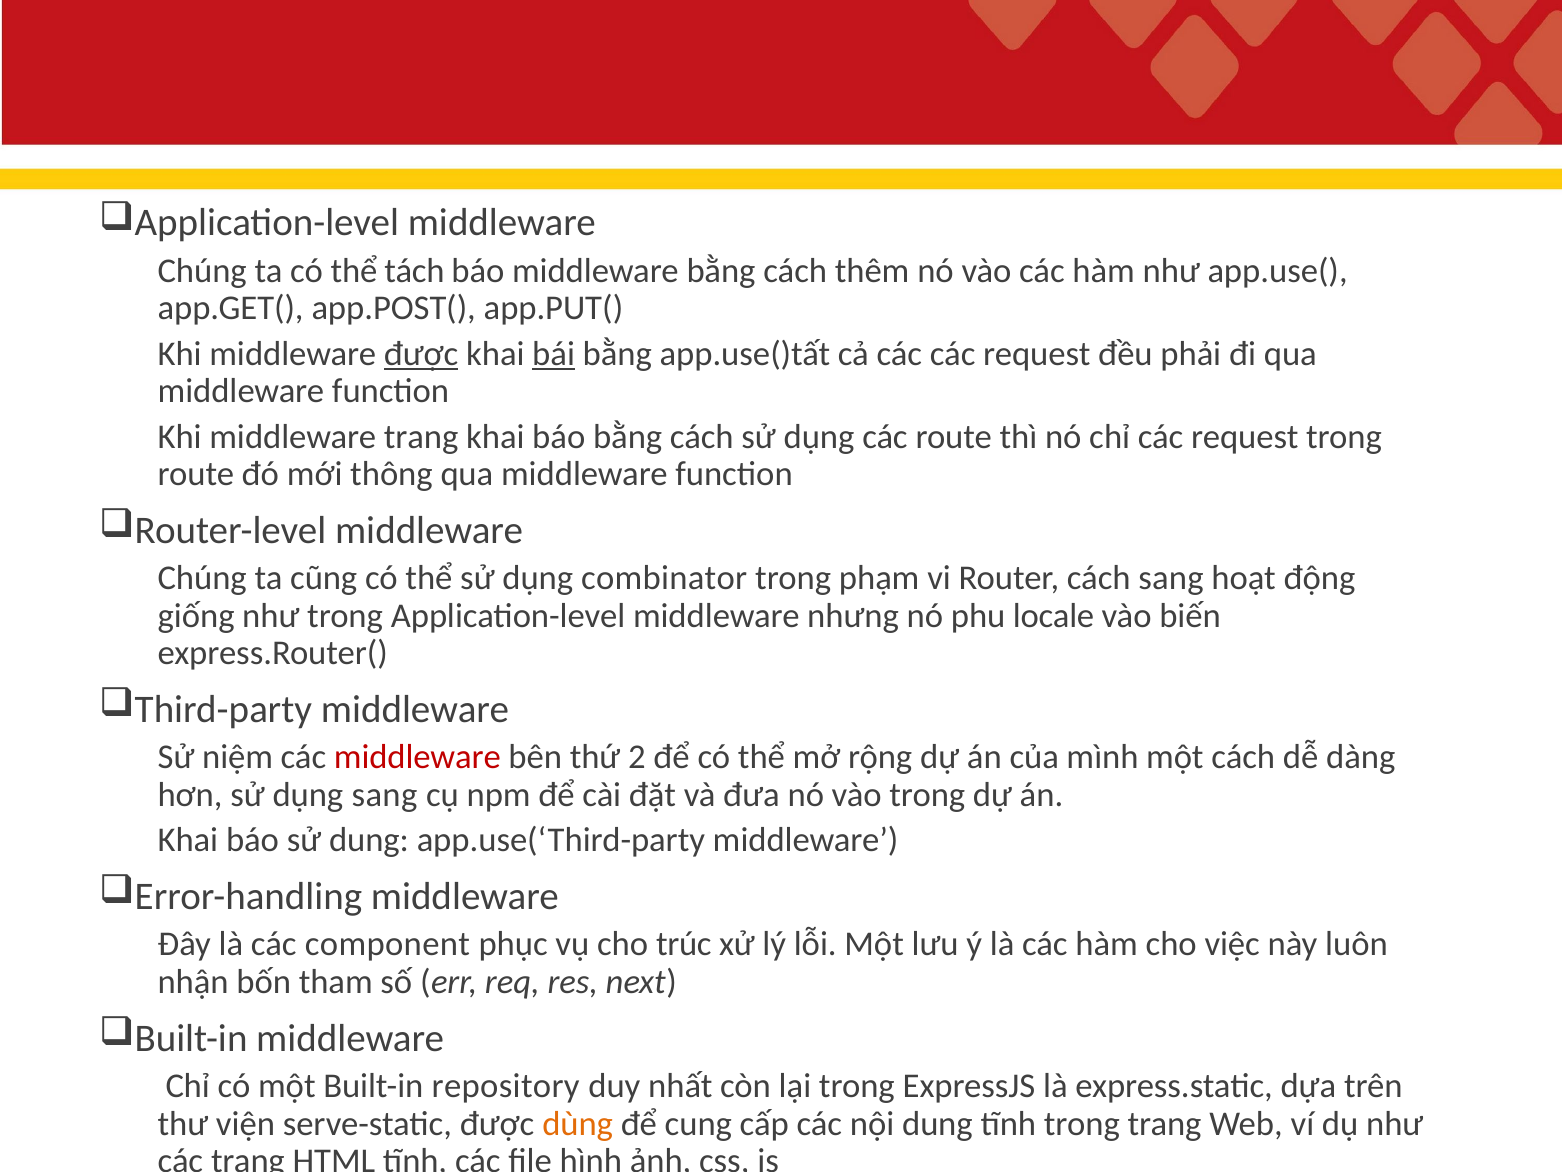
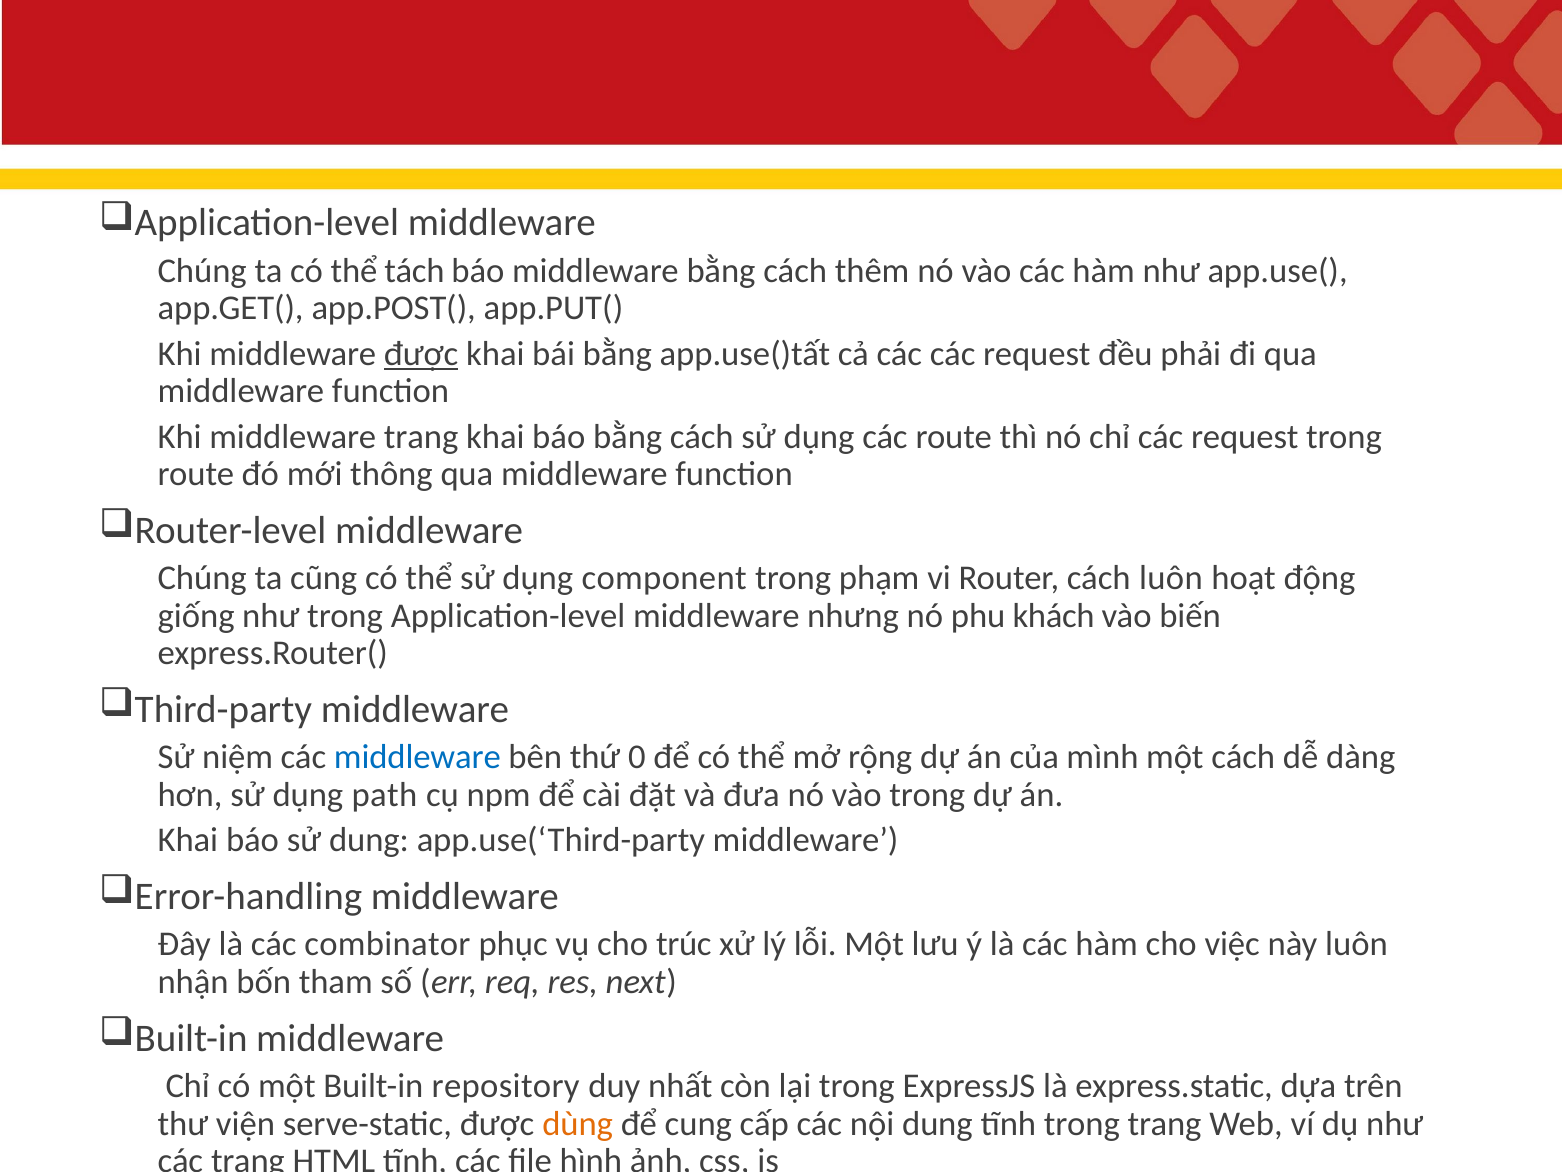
bái underline: present -> none
combinator: combinator -> component
cách sang: sang -> luôn
locale: locale -> khách
middleware at (417, 757) colour: red -> blue
2: 2 -> 0
dụng sang: sang -> path
component: component -> combinator
